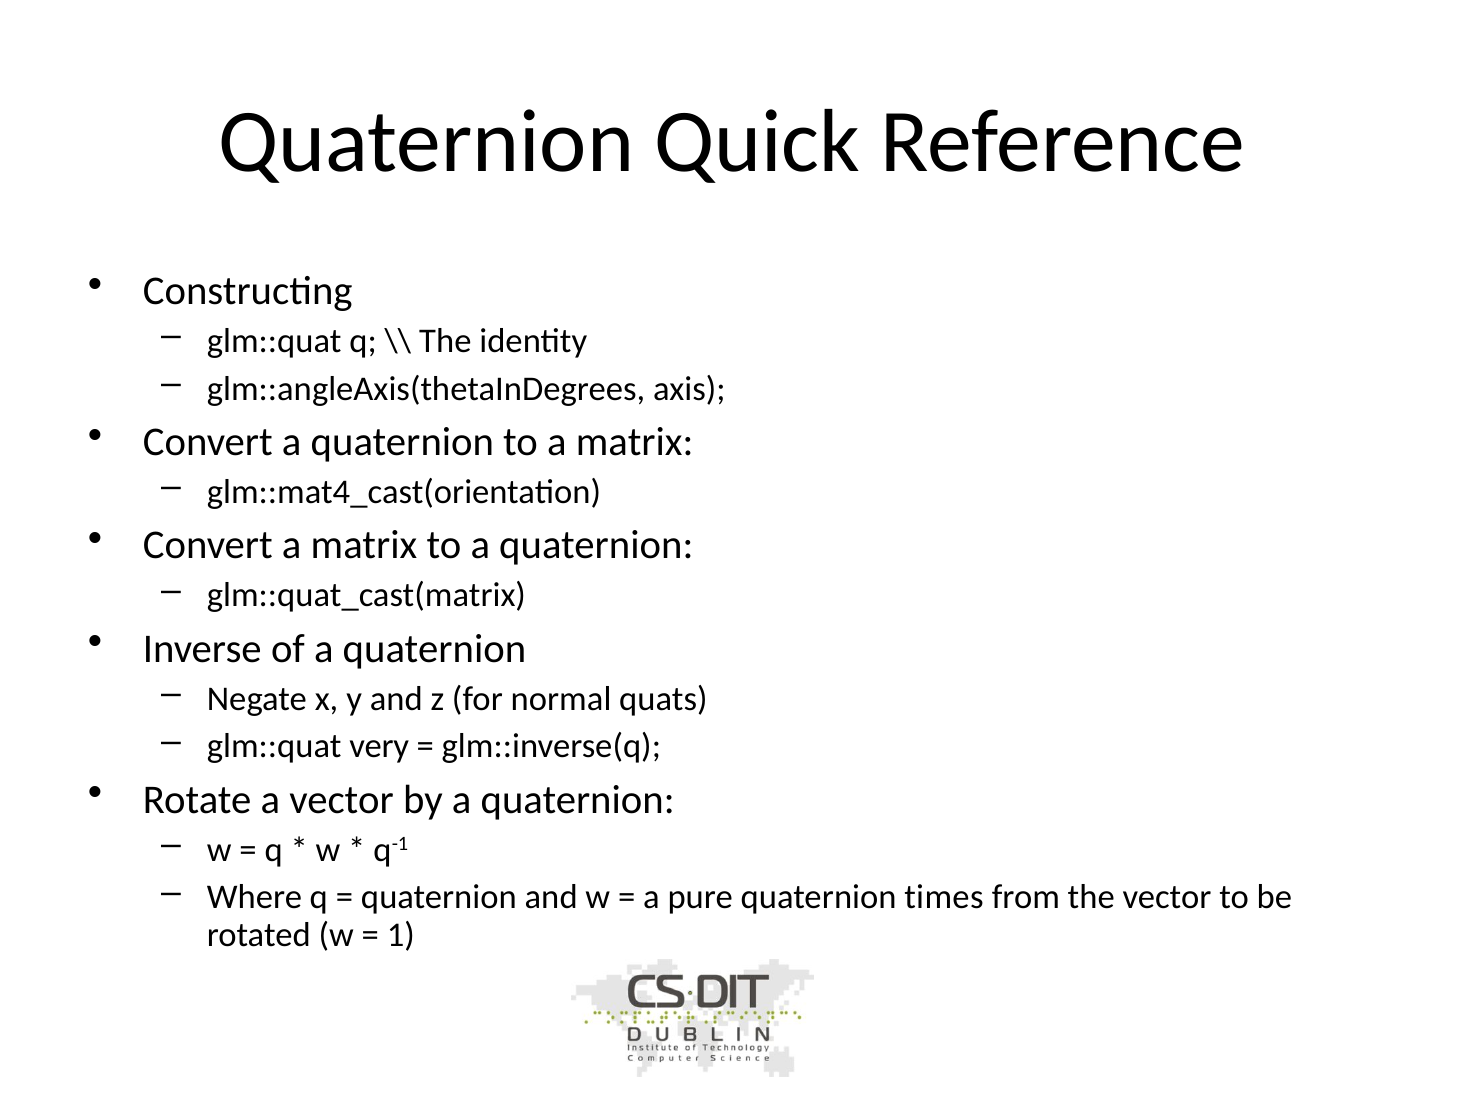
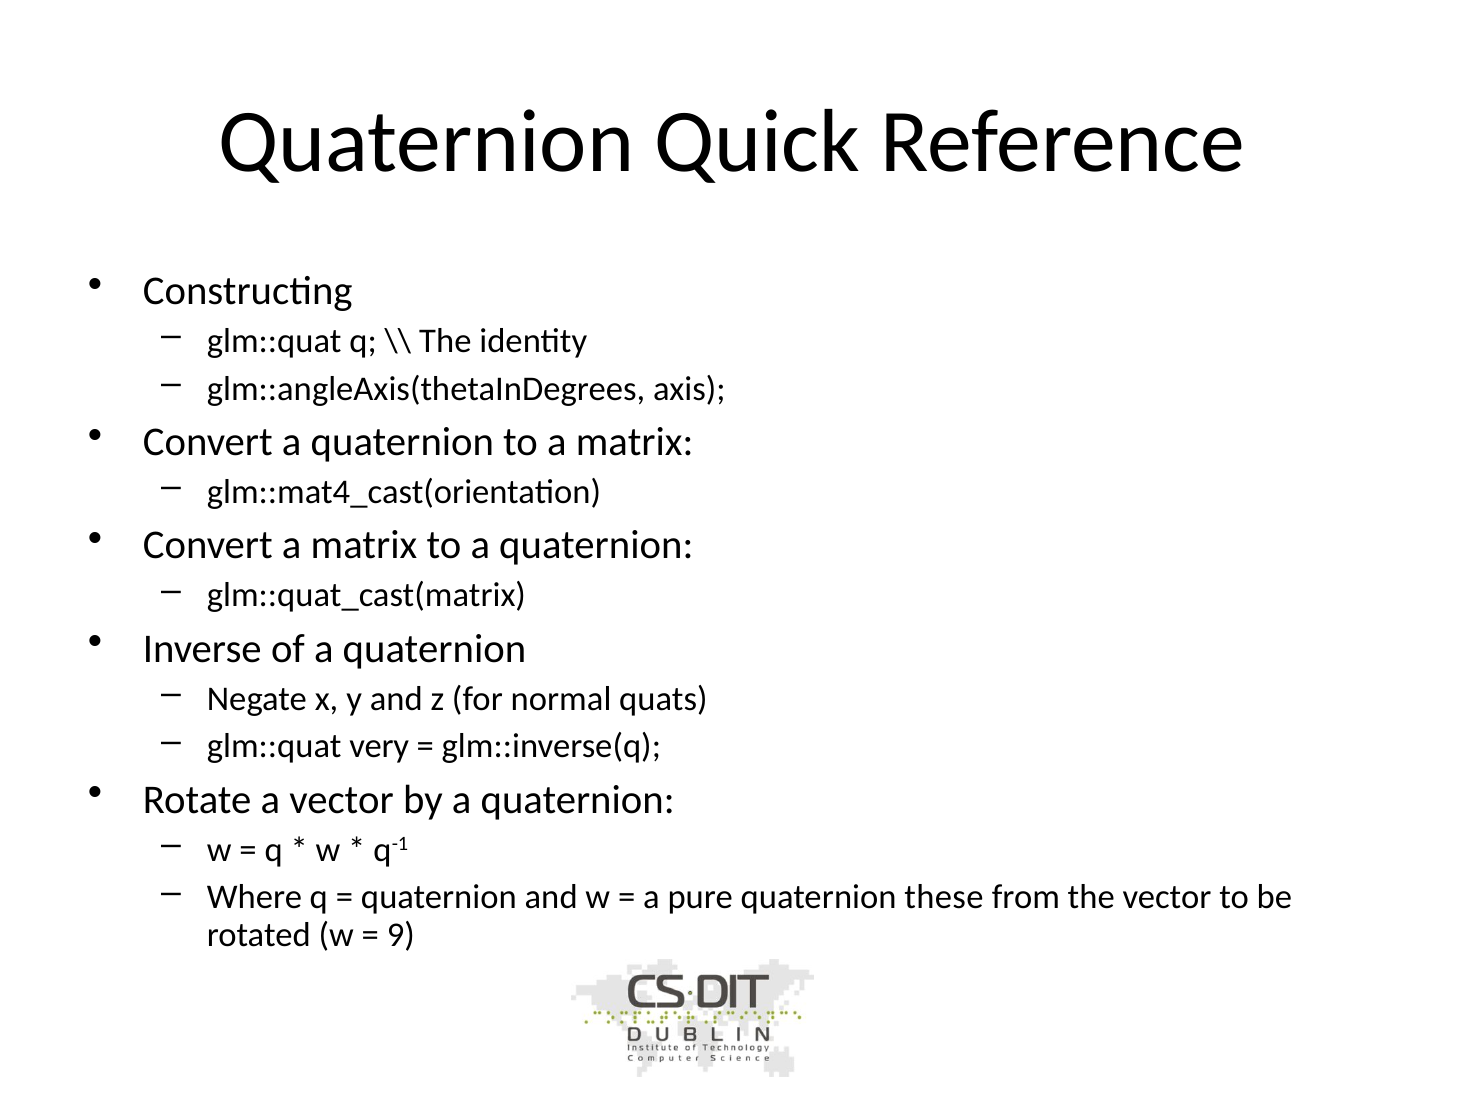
times: times -> these
1: 1 -> 9
